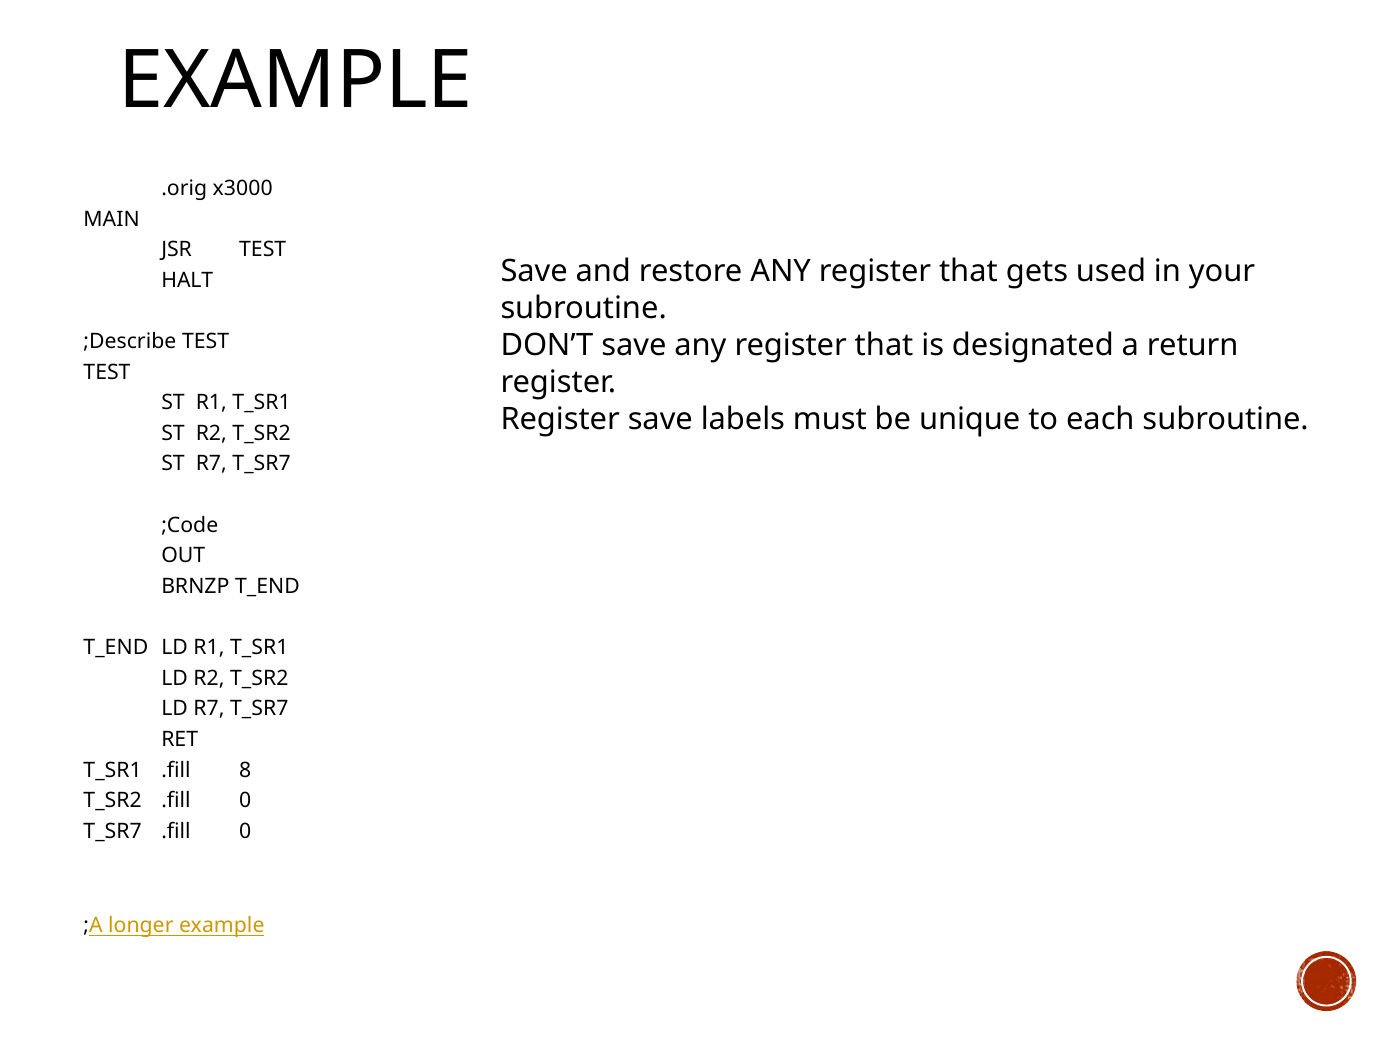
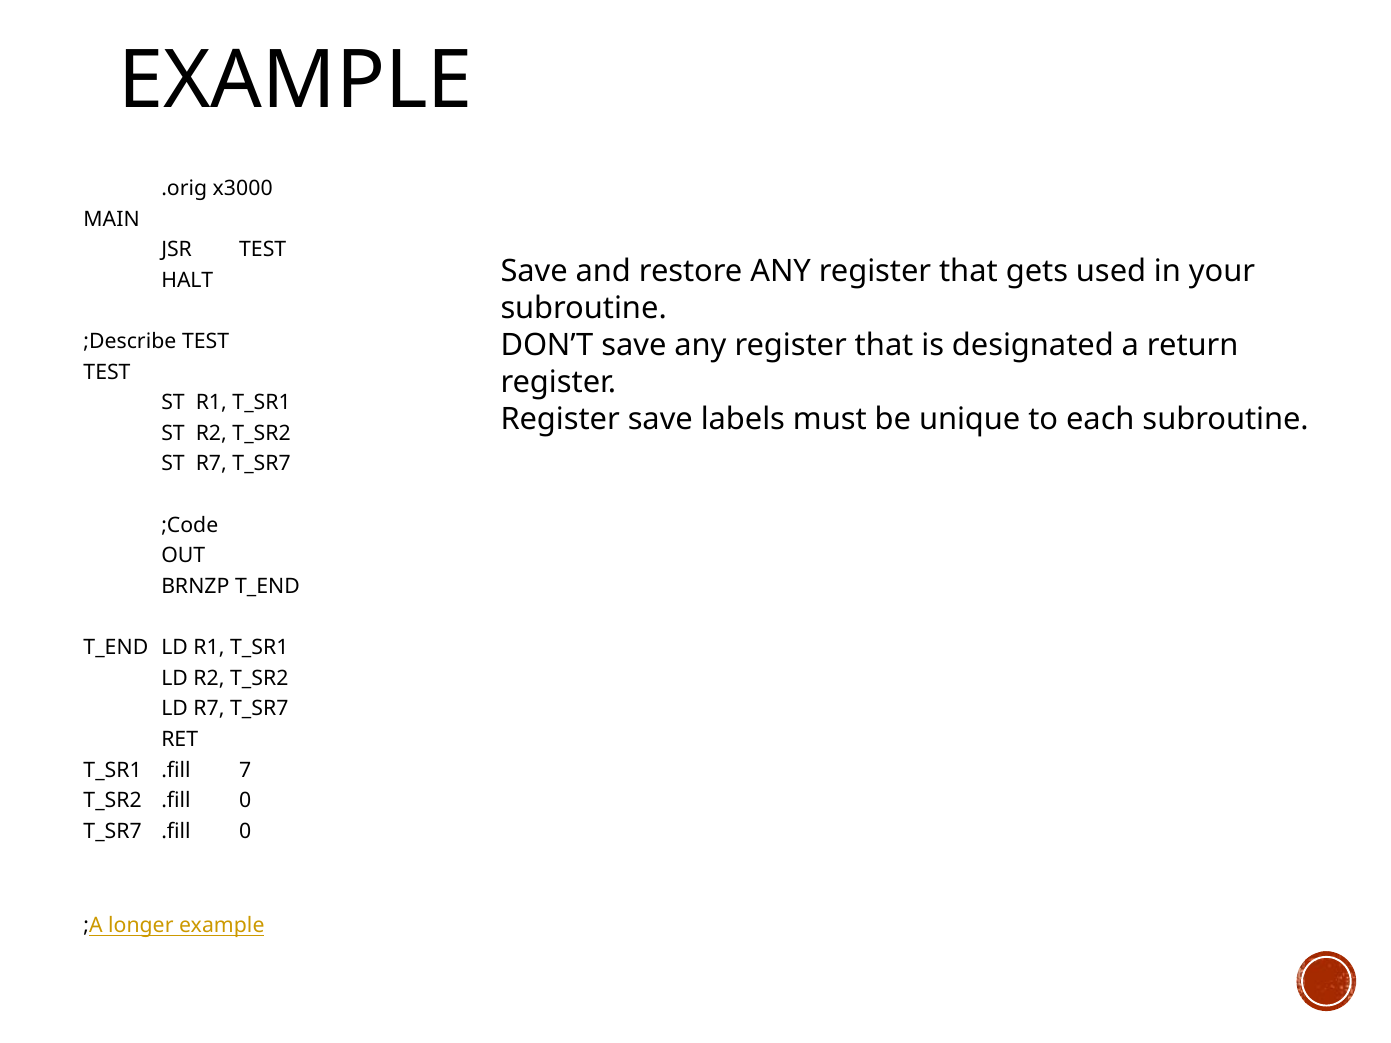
8: 8 -> 7
